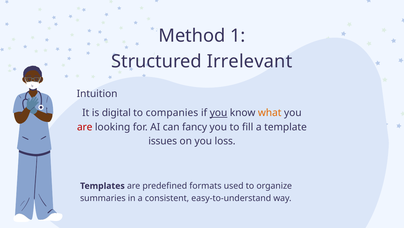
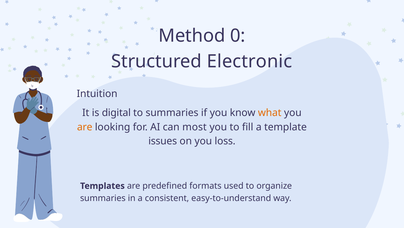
1: 1 -> 0
Irrelevant: Irrelevant -> Electronic
to companies: companies -> summaries
you at (219, 113) underline: present -> none
are at (85, 127) colour: red -> orange
fancy: fancy -> most
